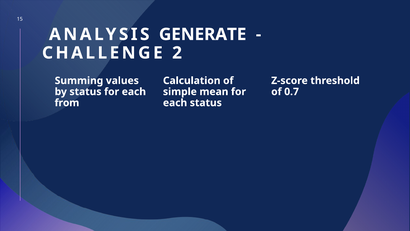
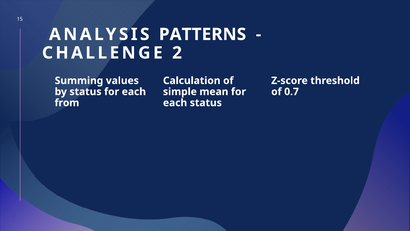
GENERATE: GENERATE -> PATTERNS
